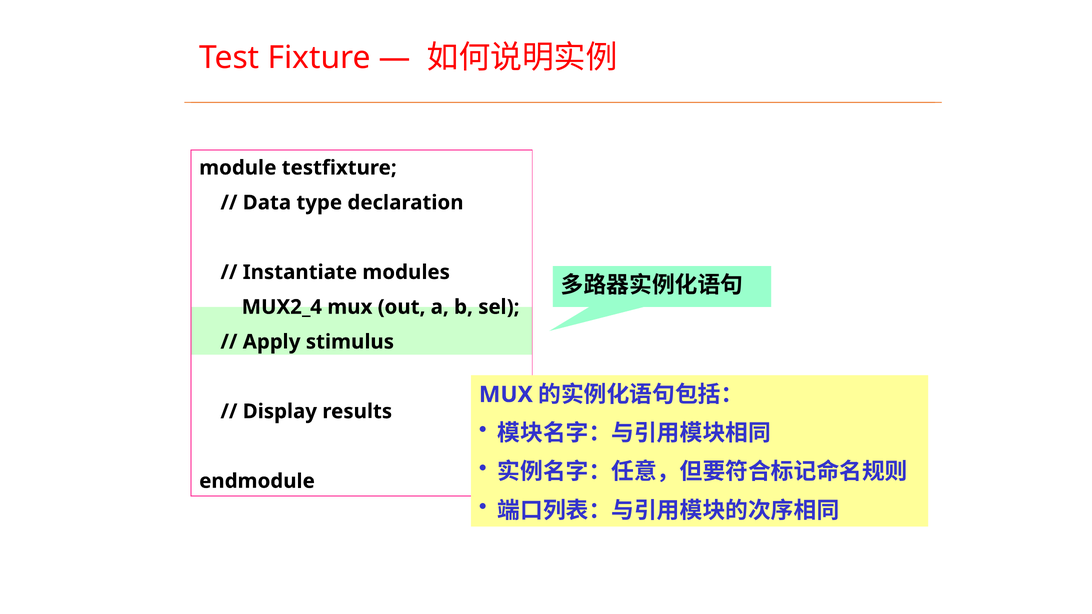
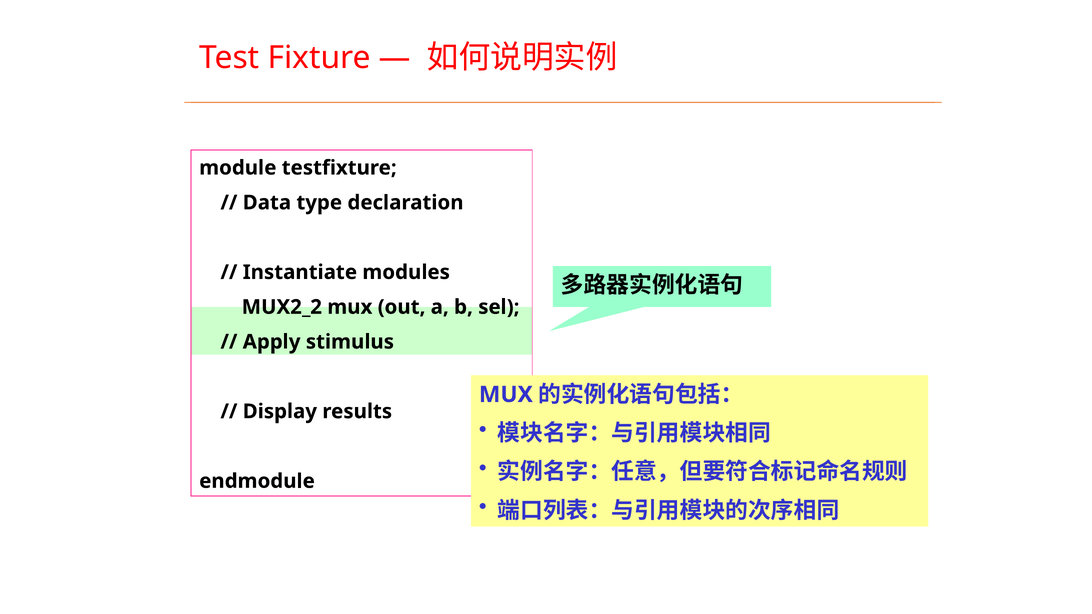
MUX2_4: MUX2_4 -> MUX2_2
